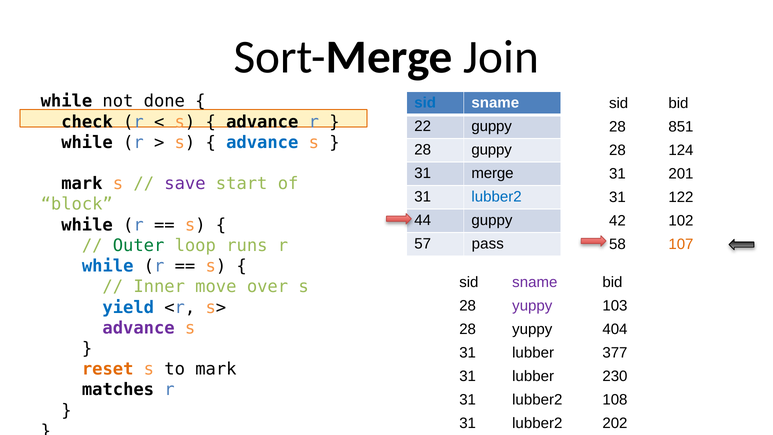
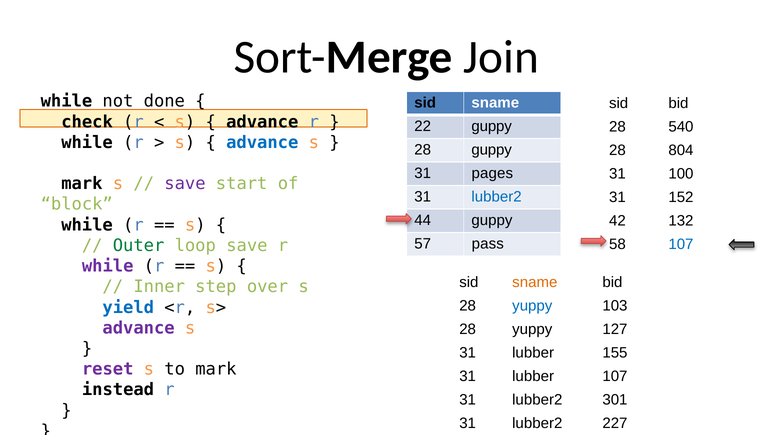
sid at (425, 103) colour: blue -> black
851: 851 -> 540
124: 124 -> 804
merge: merge -> pages
201: 201 -> 100
122: 122 -> 152
102: 102 -> 132
107 at (681, 244) colour: orange -> blue
loop runs: runs -> save
while at (108, 266) colour: blue -> purple
sname at (535, 282) colour: purple -> orange
move: move -> step
yuppy at (532, 306) colour: purple -> blue
404: 404 -> 127
377: 377 -> 155
reset colour: orange -> purple
lubber 230: 230 -> 107
matches: matches -> instead
108: 108 -> 301
202: 202 -> 227
